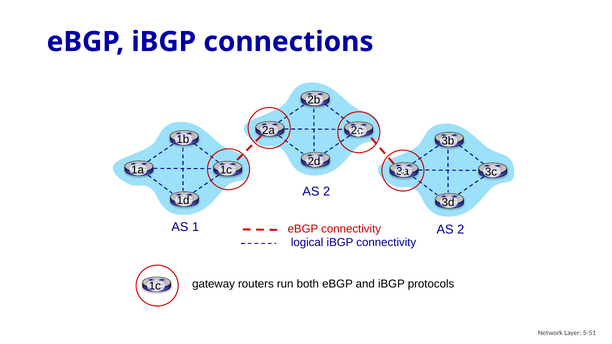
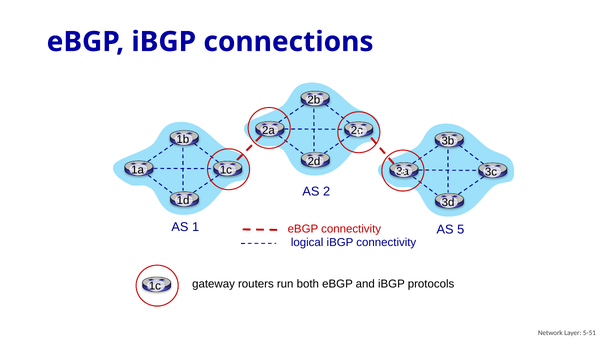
2 at (461, 230): 2 -> 5
